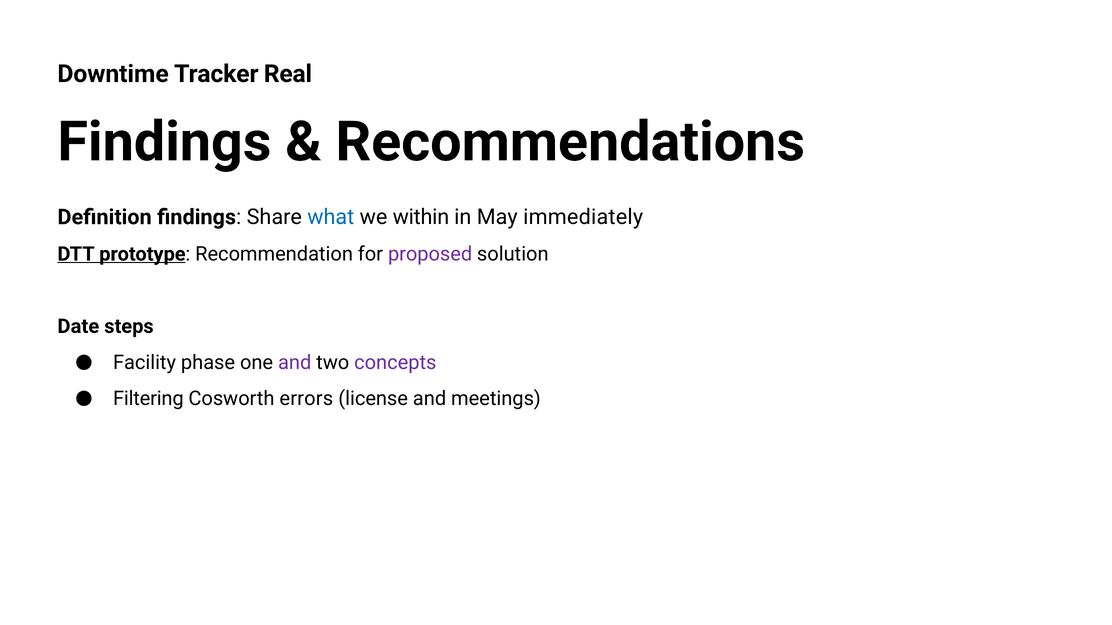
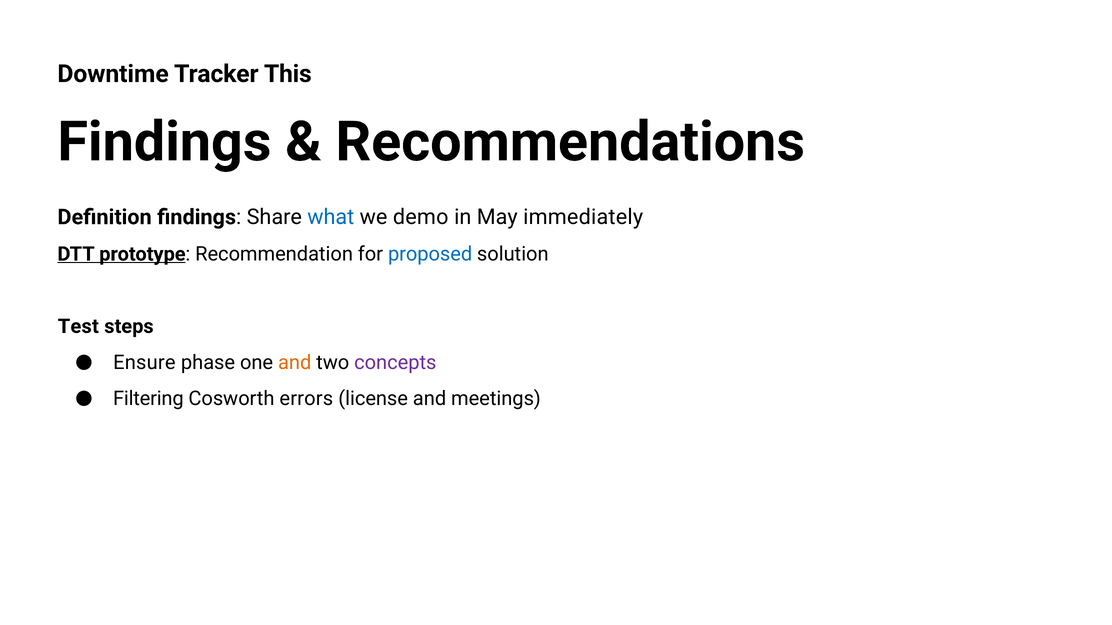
Real: Real -> This
within: within -> demo
proposed colour: purple -> blue
Date: Date -> Test
Facility: Facility -> Ensure
and at (295, 363) colour: purple -> orange
